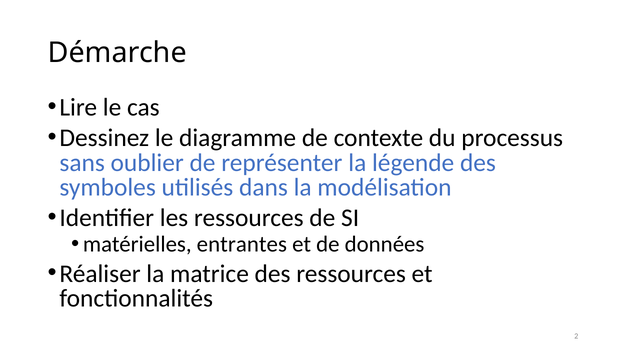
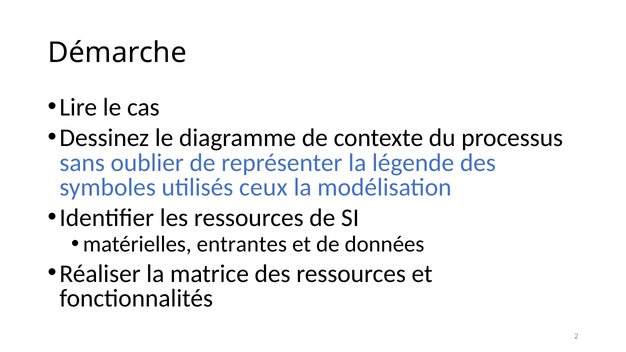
dans: dans -> ceux
